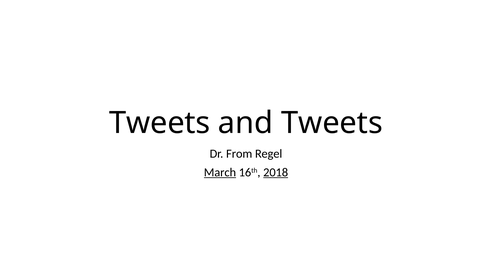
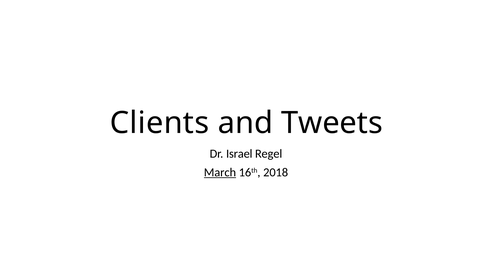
Tweets at (160, 123): Tweets -> Clients
From: From -> Israel
2018 underline: present -> none
